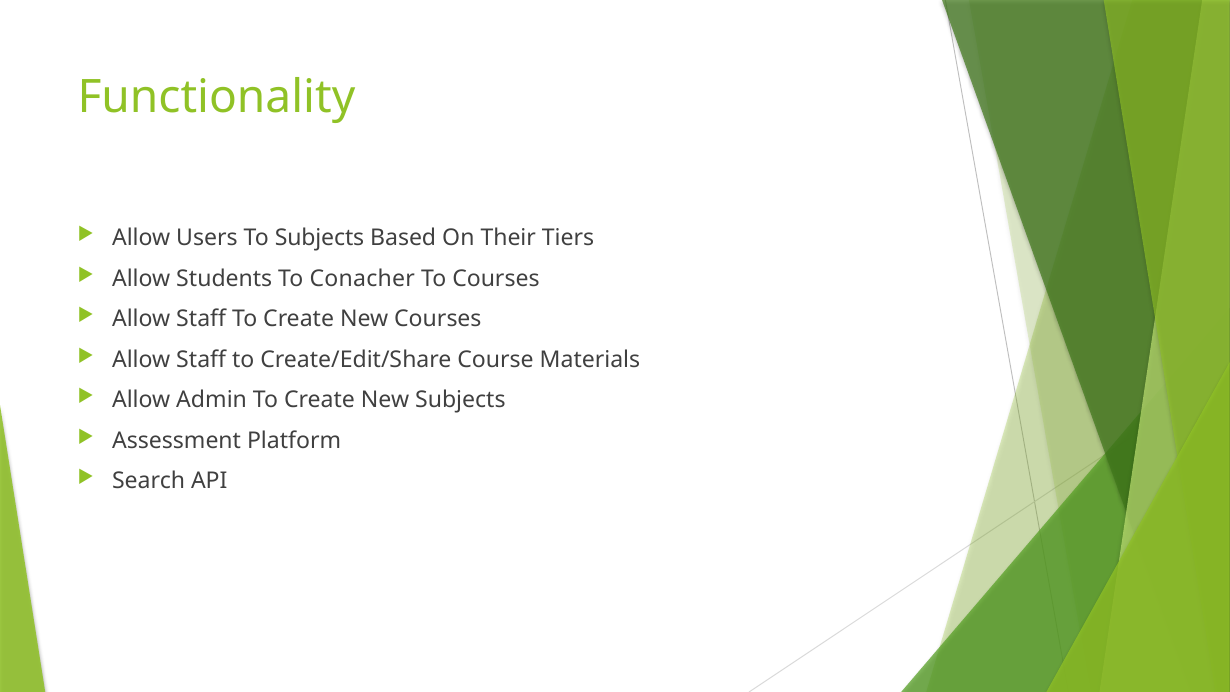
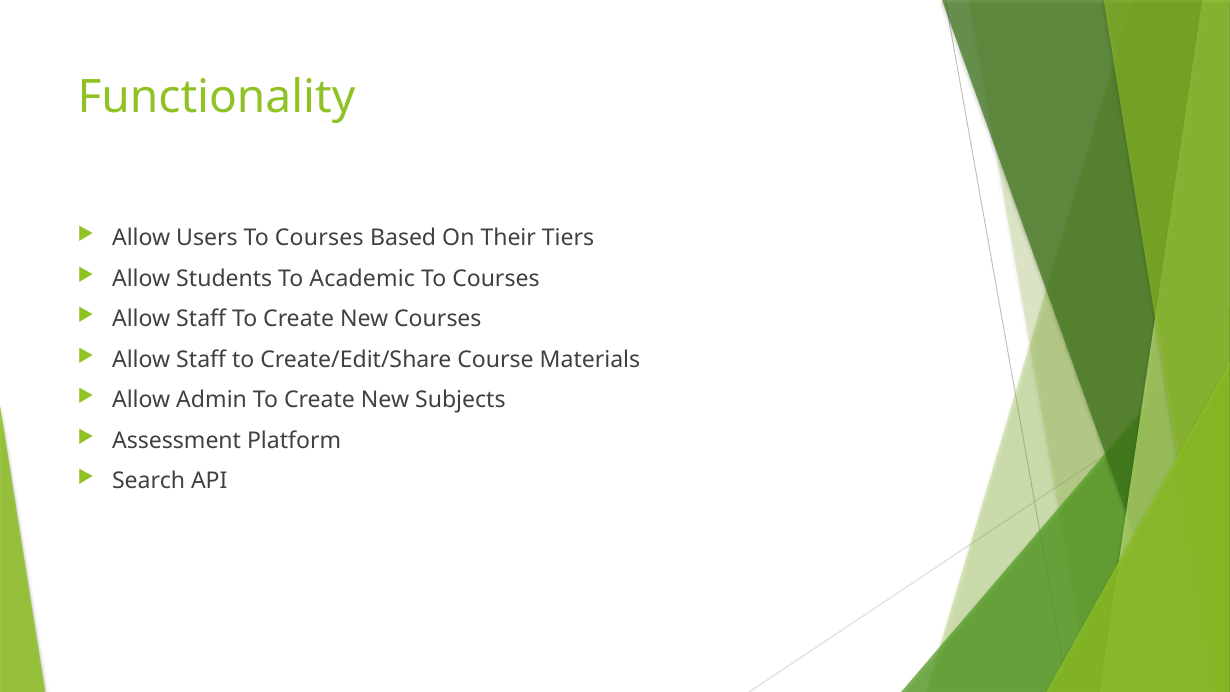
Users To Subjects: Subjects -> Courses
Conacher: Conacher -> Academic
